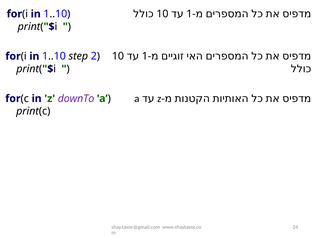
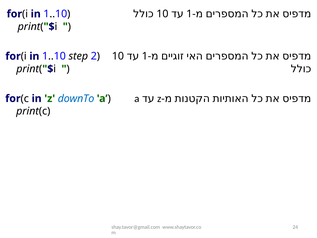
downTo colour: purple -> blue
